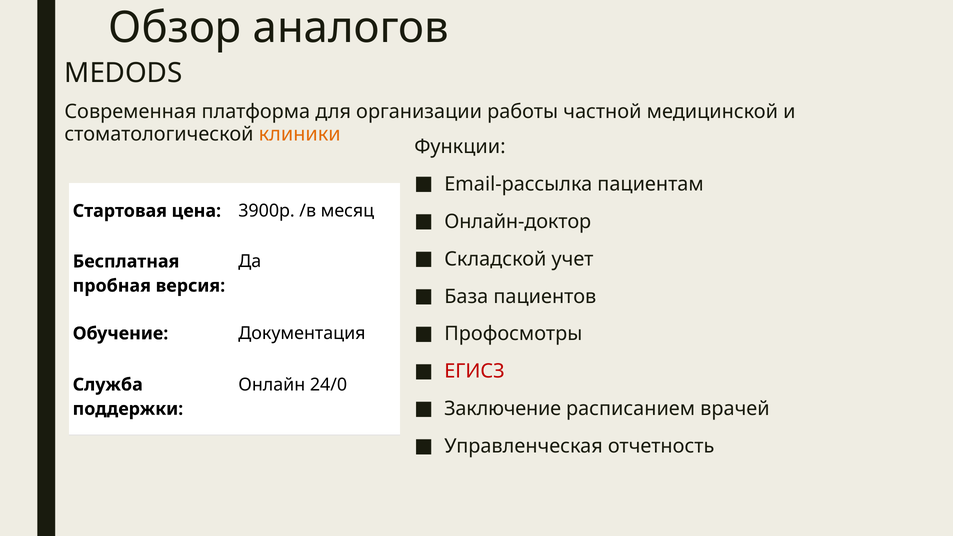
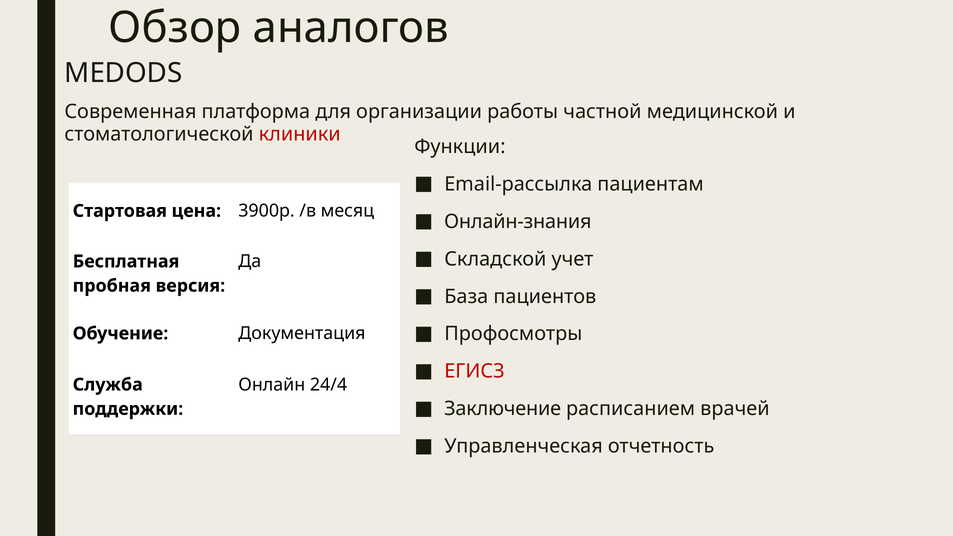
клиники colour: orange -> red
Онлайн-доктор: Онлайн-доктор -> Онлайн-знания
24/0: 24/0 -> 24/4
